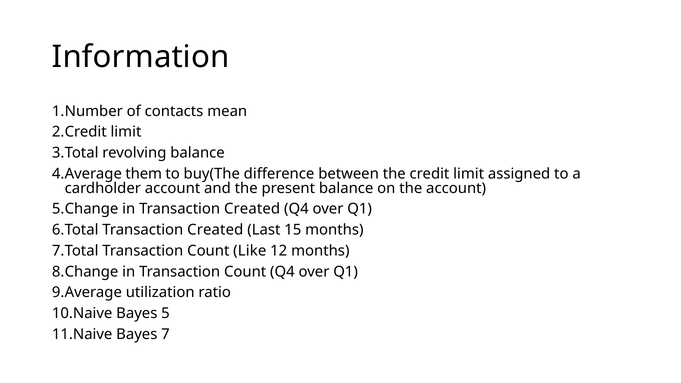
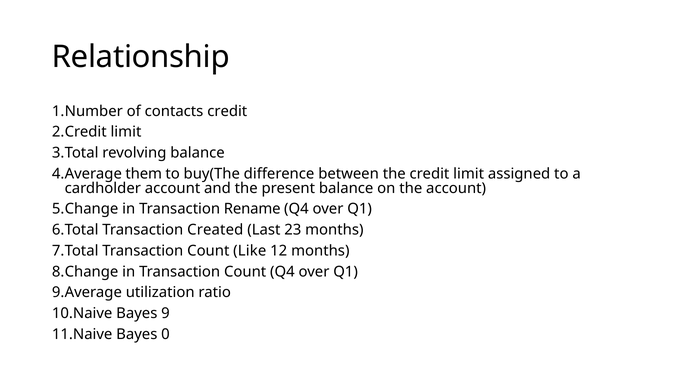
Information: Information -> Relationship
contacts mean: mean -> credit
in Transaction Created: Created -> Rename
15: 15 -> 23
5: 5 -> 9
7: 7 -> 0
